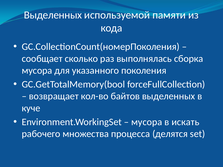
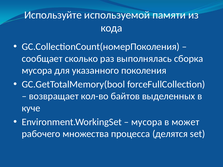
Выделенных at (53, 15): Выделенных -> Используйте
искать: искать -> может
